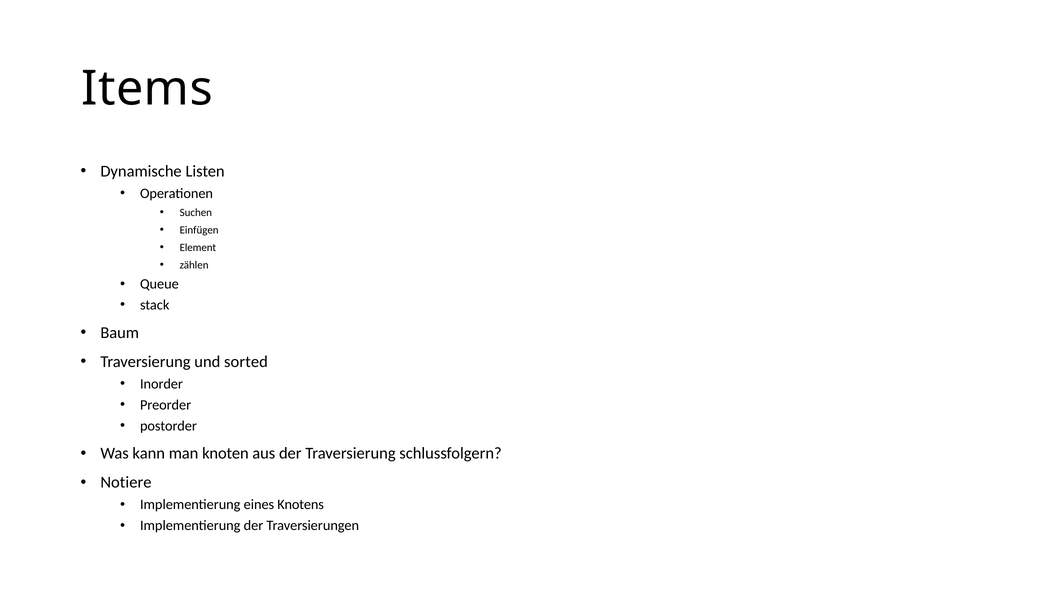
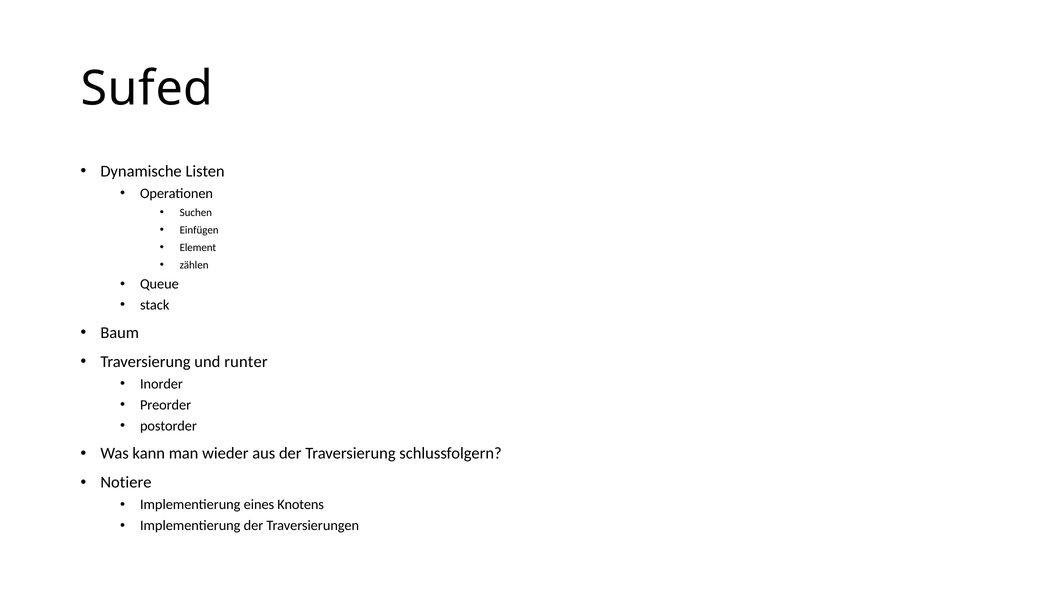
Items: Items -> Sufed
sorted: sorted -> runter
knoten: knoten -> wieder
